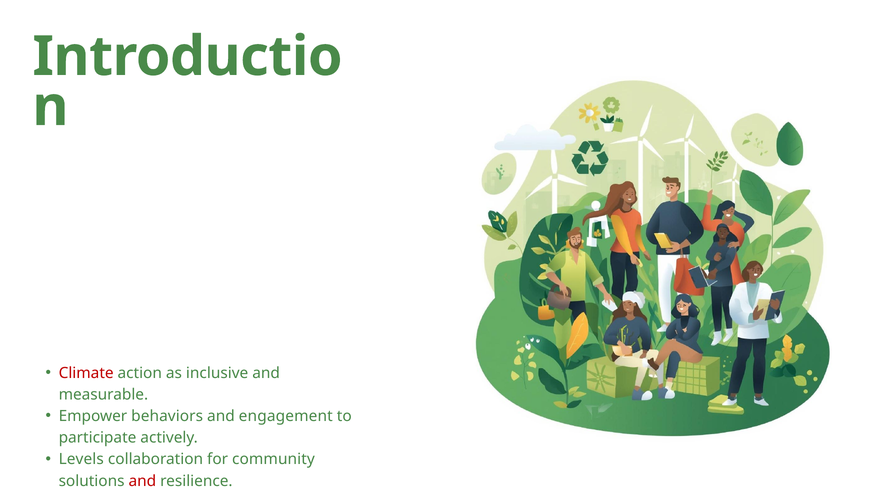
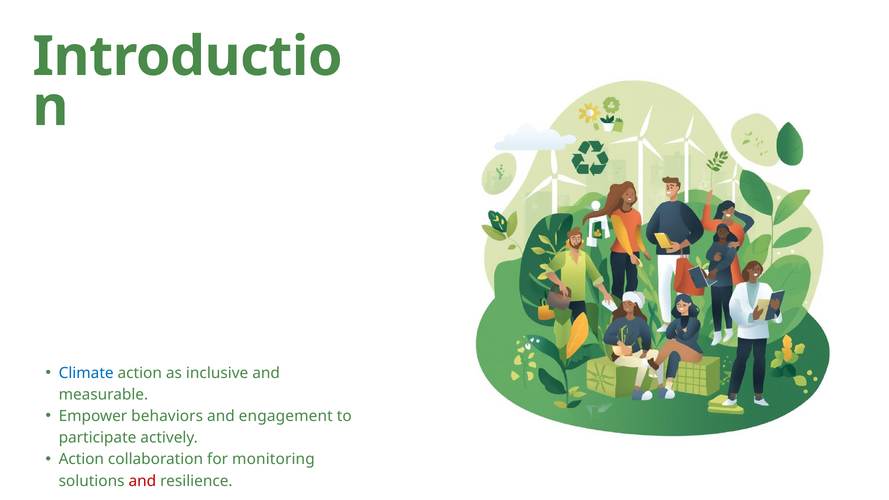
Climate colour: red -> blue
Levels at (81, 459): Levels -> Action
community: community -> monitoring
